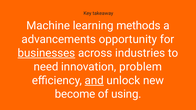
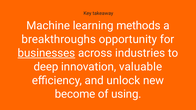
advancements: advancements -> breakthroughs
need: need -> deep
problem: problem -> valuable
and underline: present -> none
